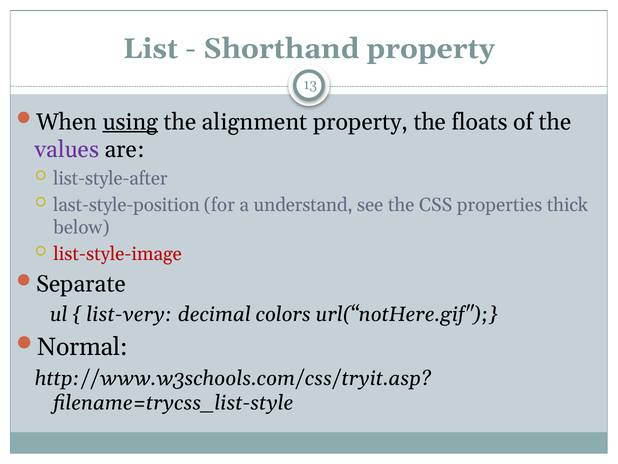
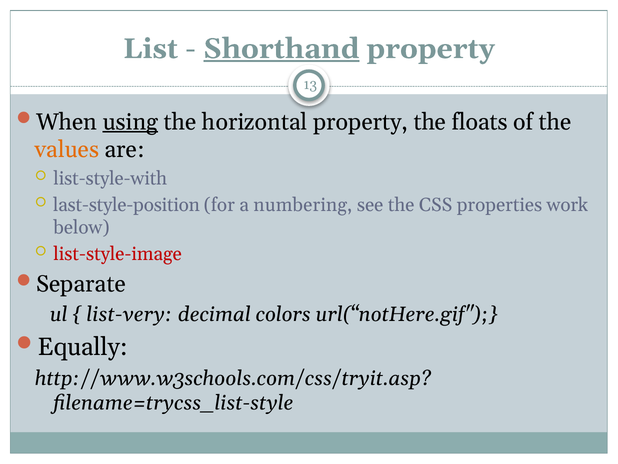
Shorthand underline: none -> present
alignment: alignment -> horizontal
values colour: purple -> orange
list-style-after: list-style-after -> list-style-with
understand: understand -> numbering
thick: thick -> work
Normal: Normal -> Equally
